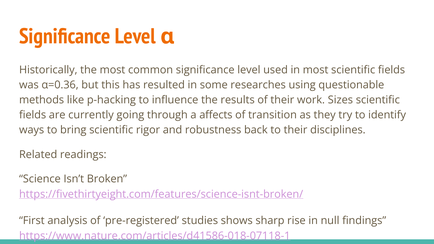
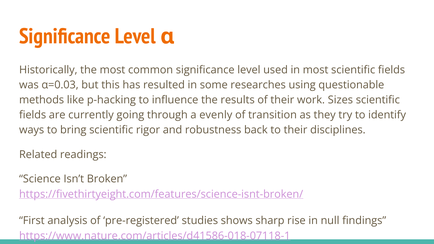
α=0.36: α=0.36 -> α=0.03
affects: affects -> evenly
